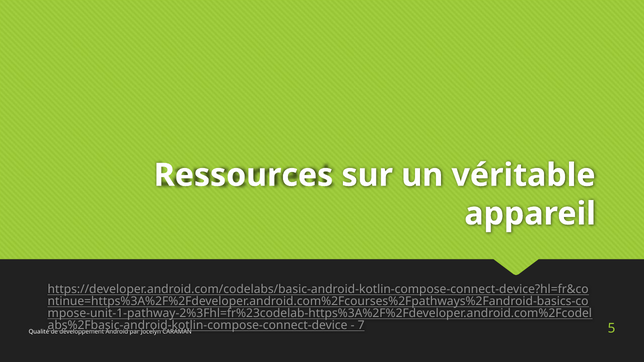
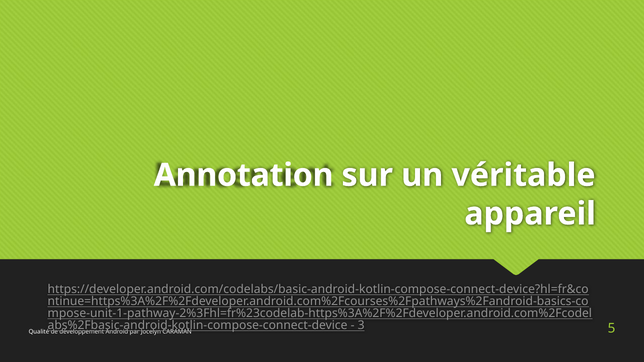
Ressources: Ressources -> Annotation
7: 7 -> 3
